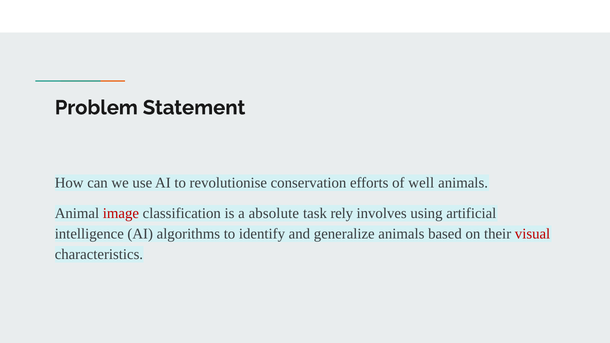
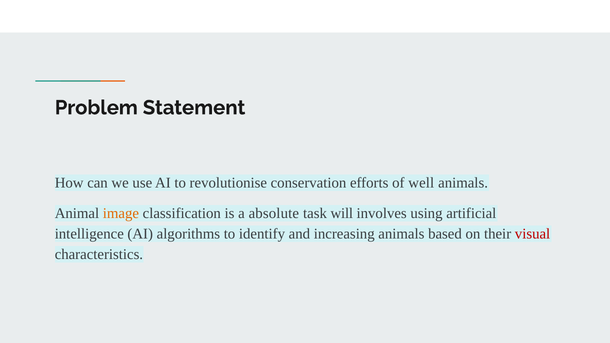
image colour: red -> orange
rely: rely -> will
generalize: generalize -> increasing
